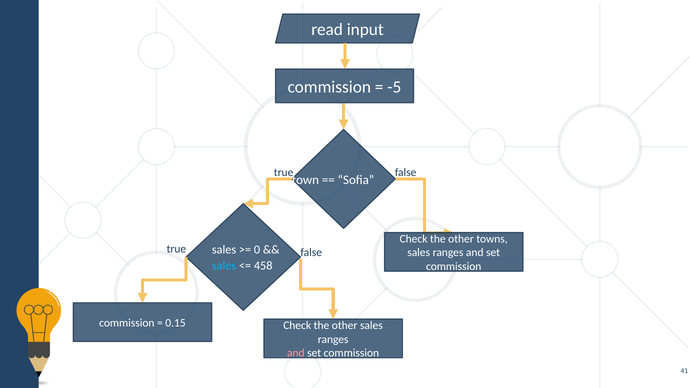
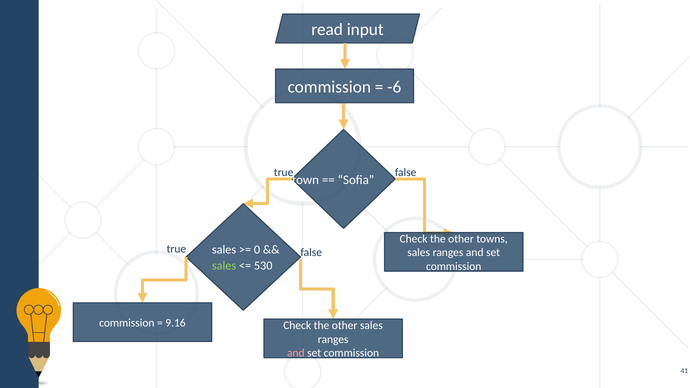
-5: -5 -> -6
sales at (224, 266) colour: light blue -> light green
458: 458 -> 530
0.15: 0.15 -> 9.16
